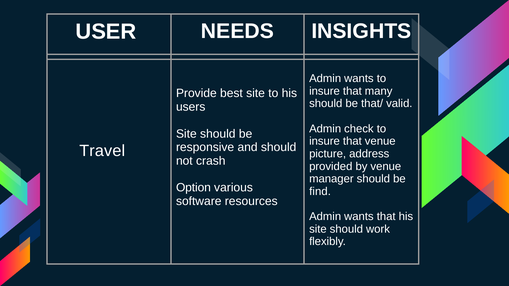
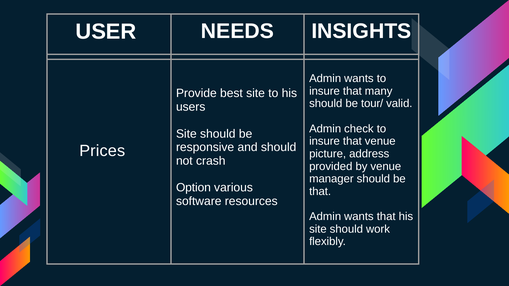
that/: that/ -> tour/
Travel: Travel -> Prices
find at (320, 192): find -> that
